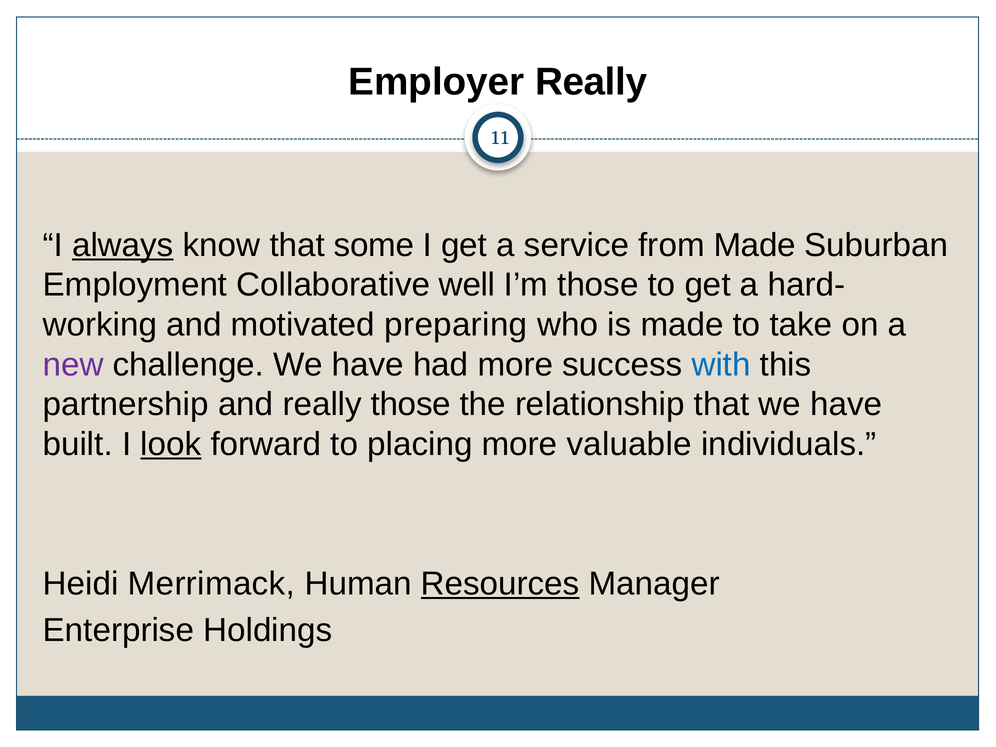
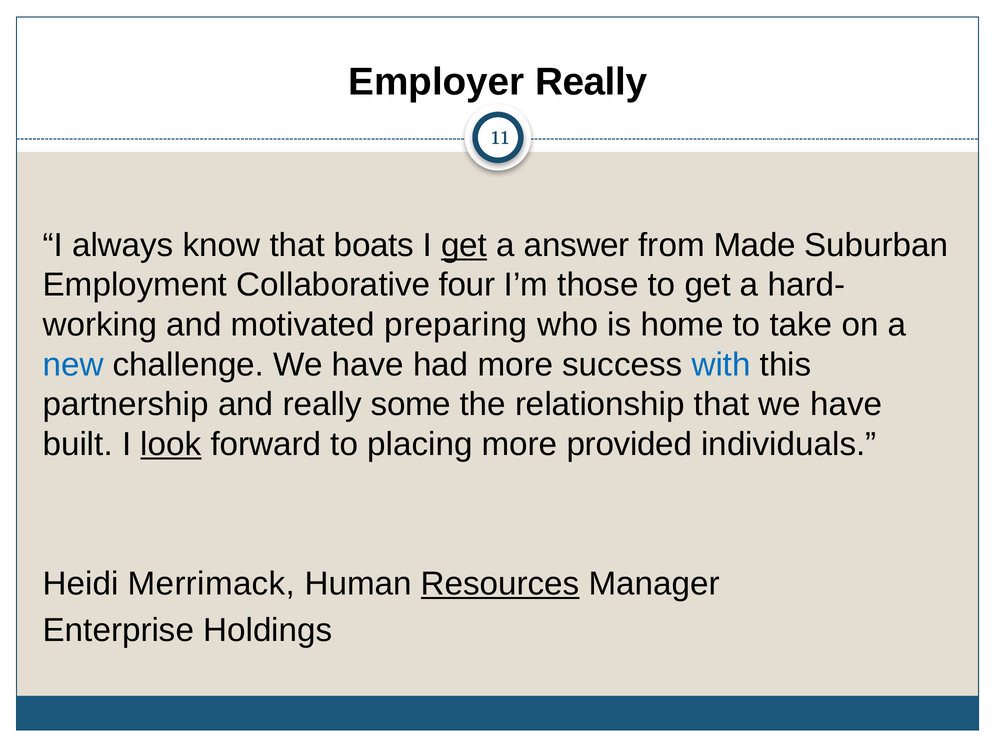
always underline: present -> none
some: some -> boats
get at (464, 245) underline: none -> present
service: service -> answer
well: well -> four
is made: made -> home
new colour: purple -> blue
really those: those -> some
valuable: valuable -> provided
